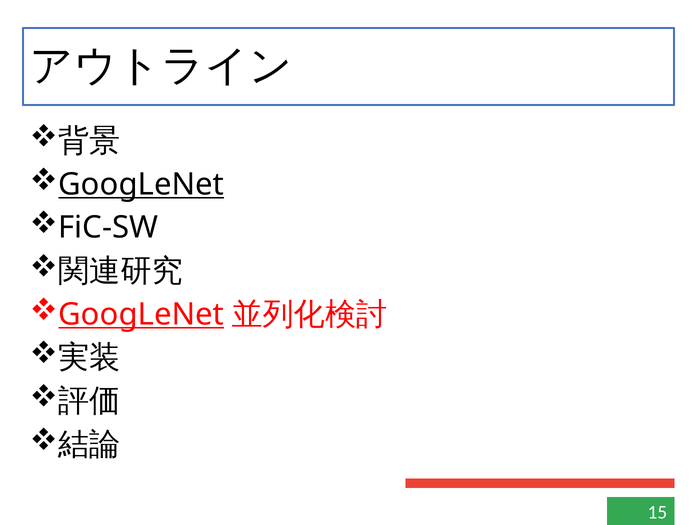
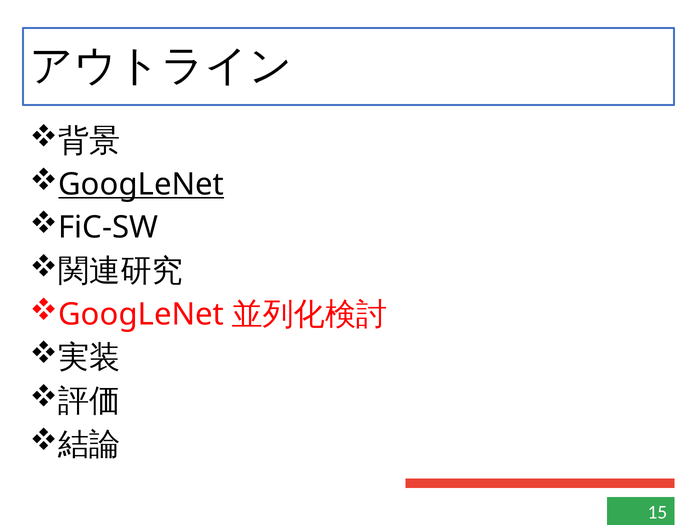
GoogLeNet at (141, 314) underline: present -> none
